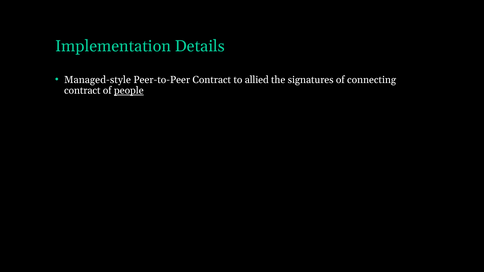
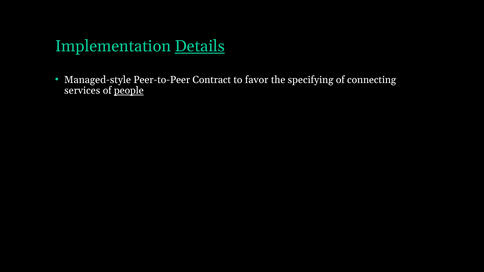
Details underline: none -> present
allied: allied -> favor
signatures: signatures -> specifying
contract at (82, 91): contract -> services
